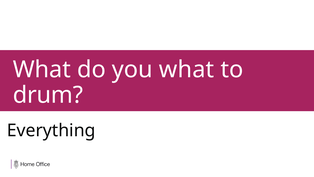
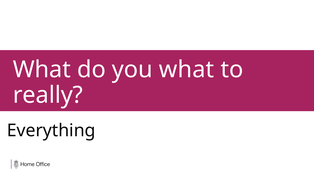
drum: drum -> really
